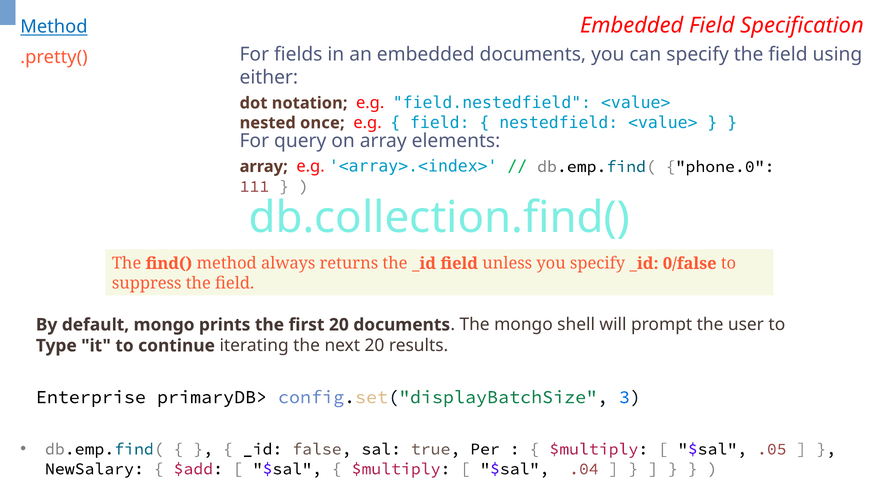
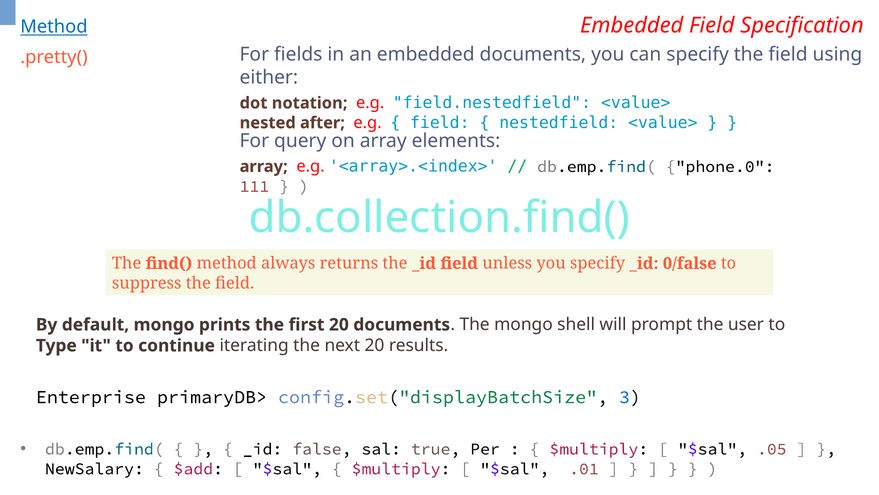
once: once -> after
.04: .04 -> .01
